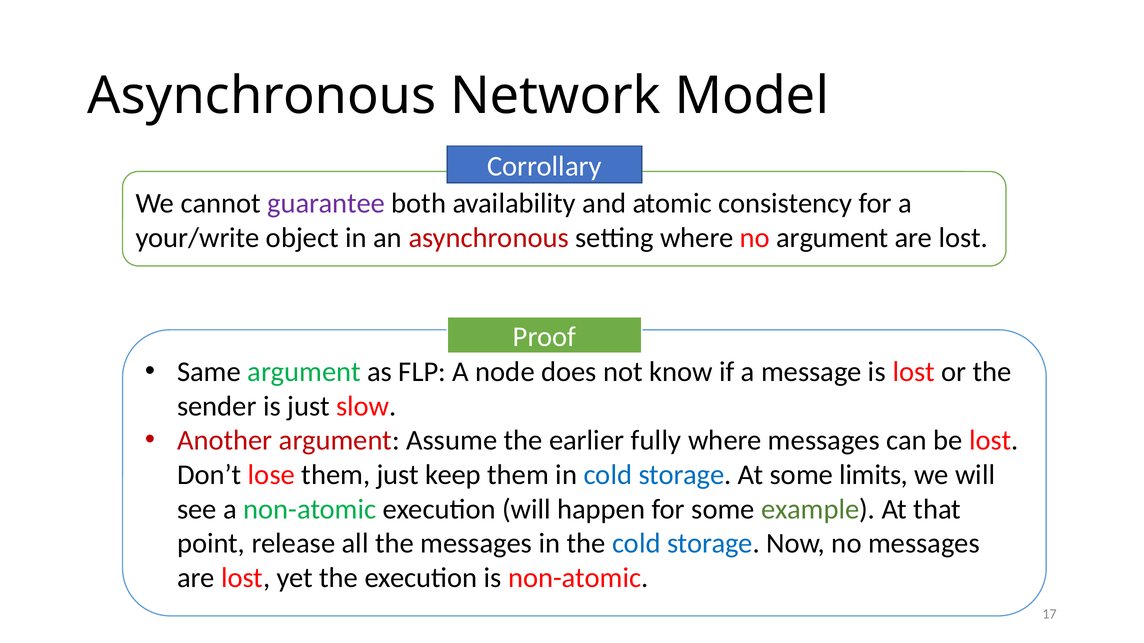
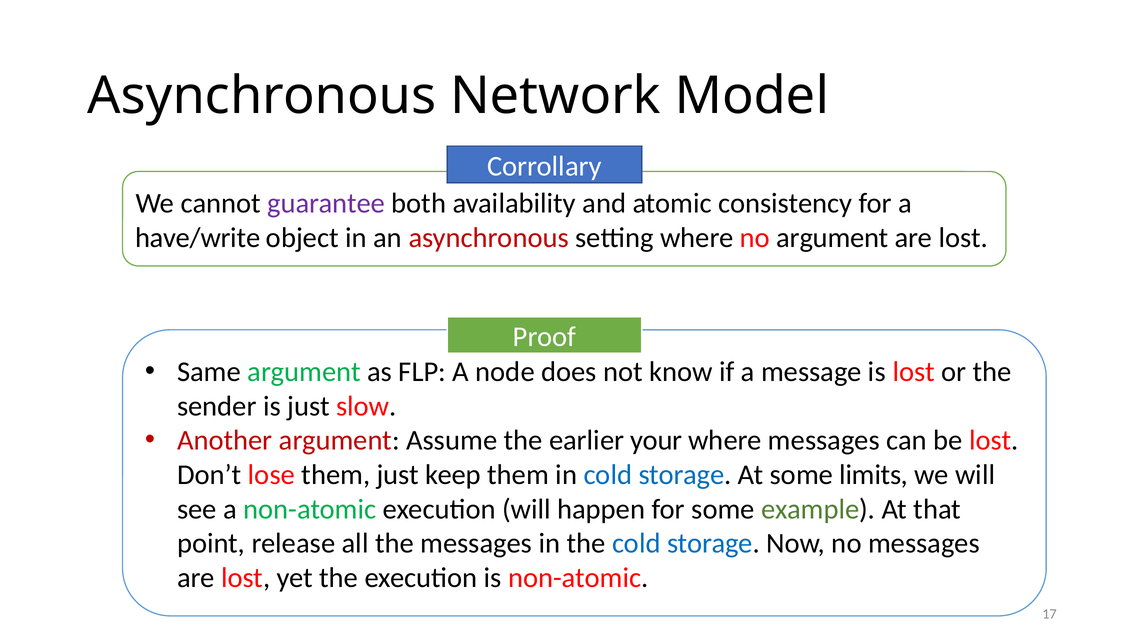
your/write: your/write -> have/write
fully: fully -> your
